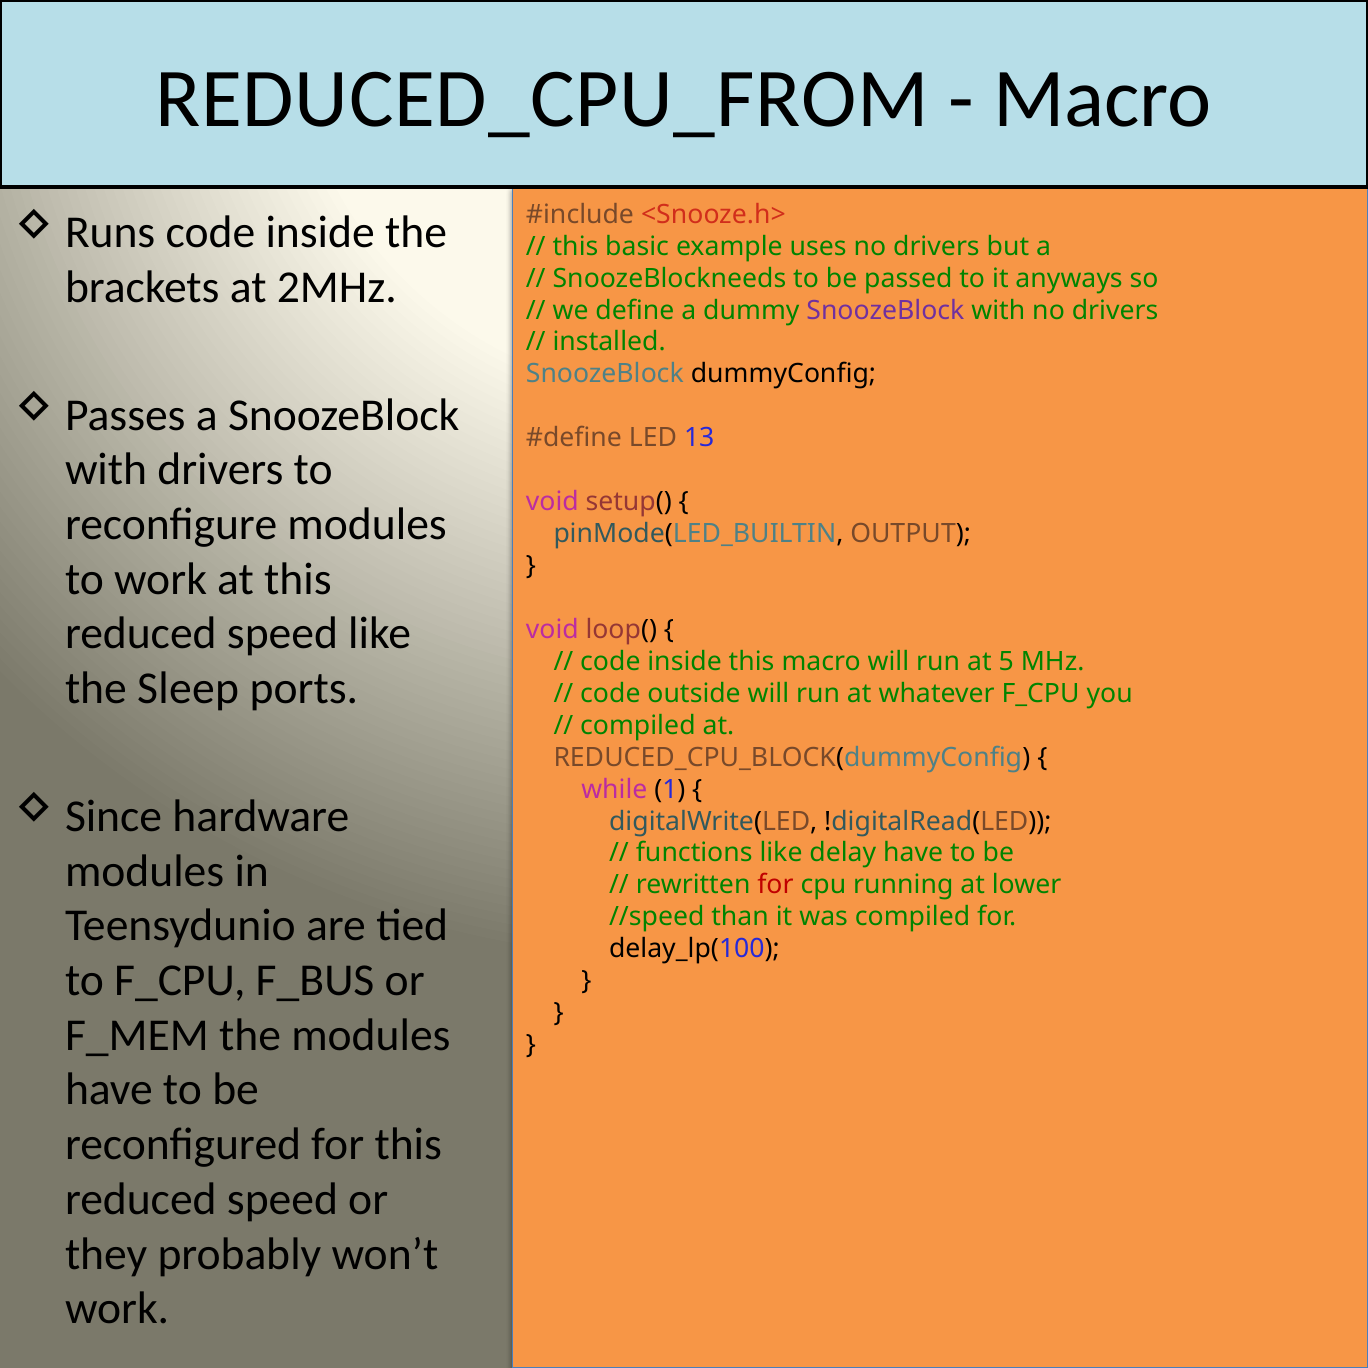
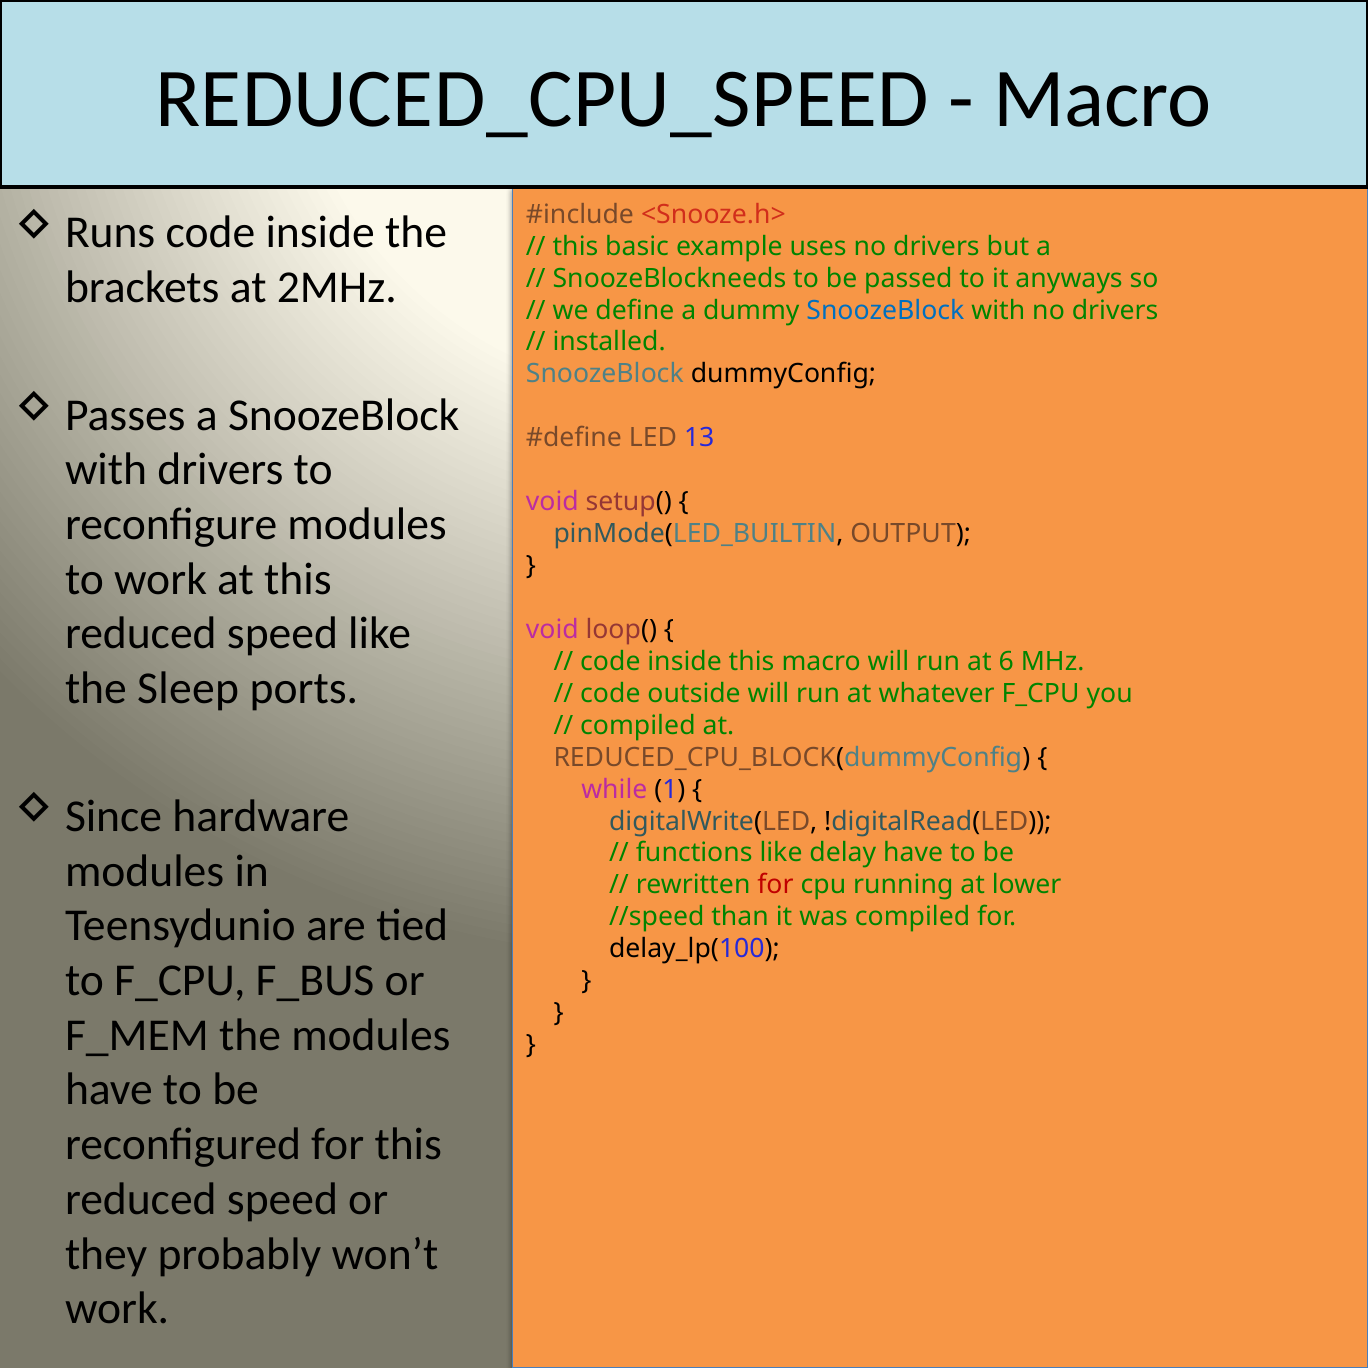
REDUCED_CPU_FROM: REDUCED_CPU_FROM -> REDUCED_CPU_SPEED
SnoozeBlock at (885, 310) colour: purple -> blue
5: 5 -> 6
